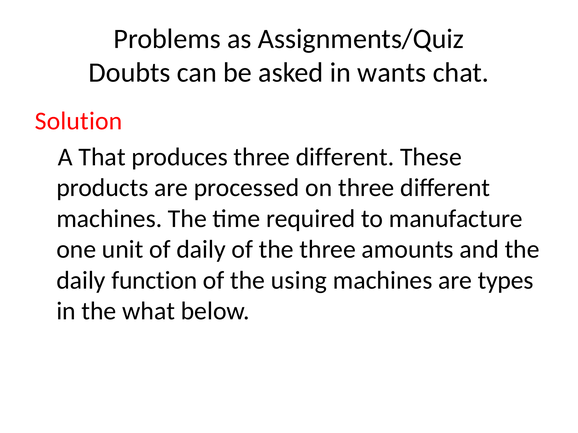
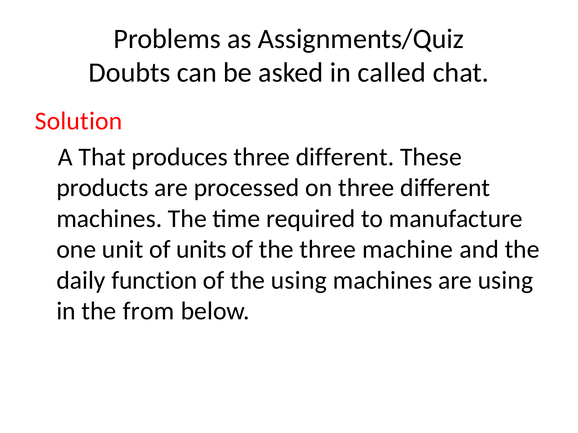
wants: wants -> called
of daily: daily -> units
amounts: amounts -> machine
are types: types -> using
what: what -> from
